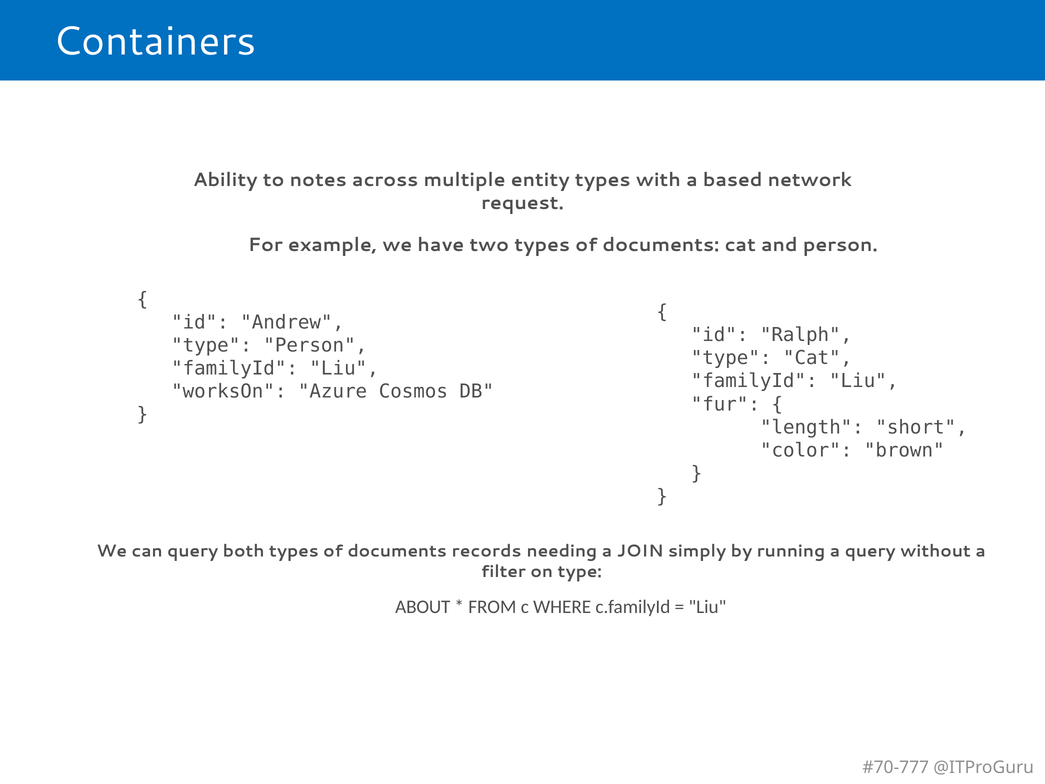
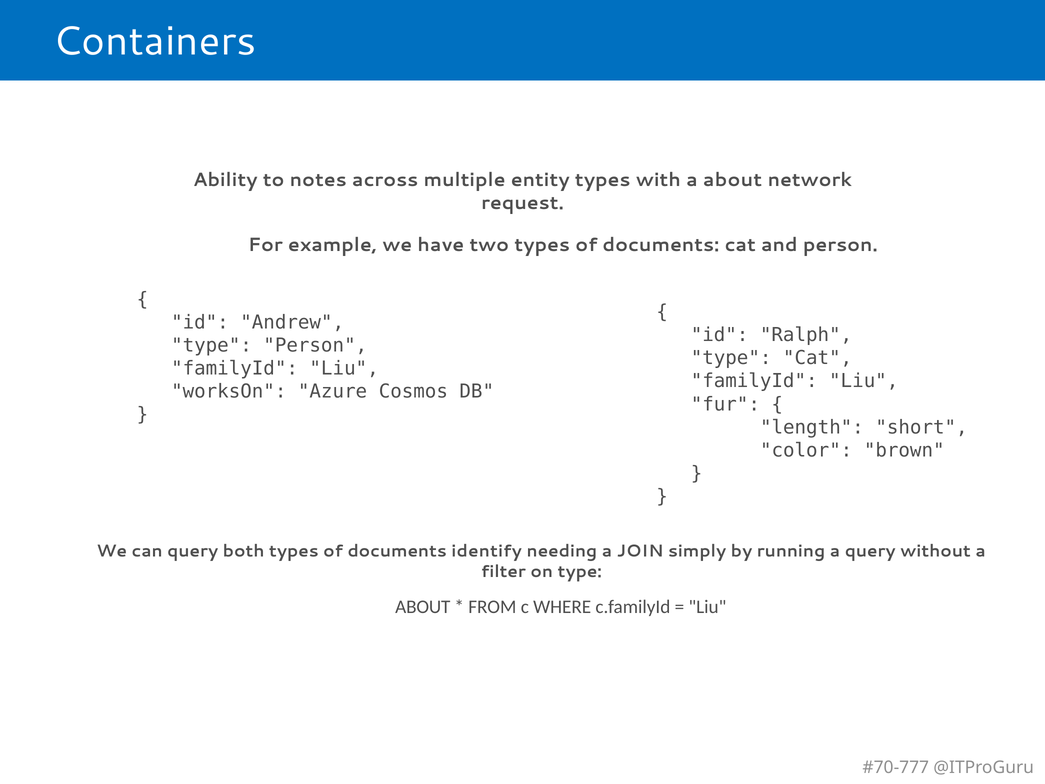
a based: based -> about
records: records -> identify
